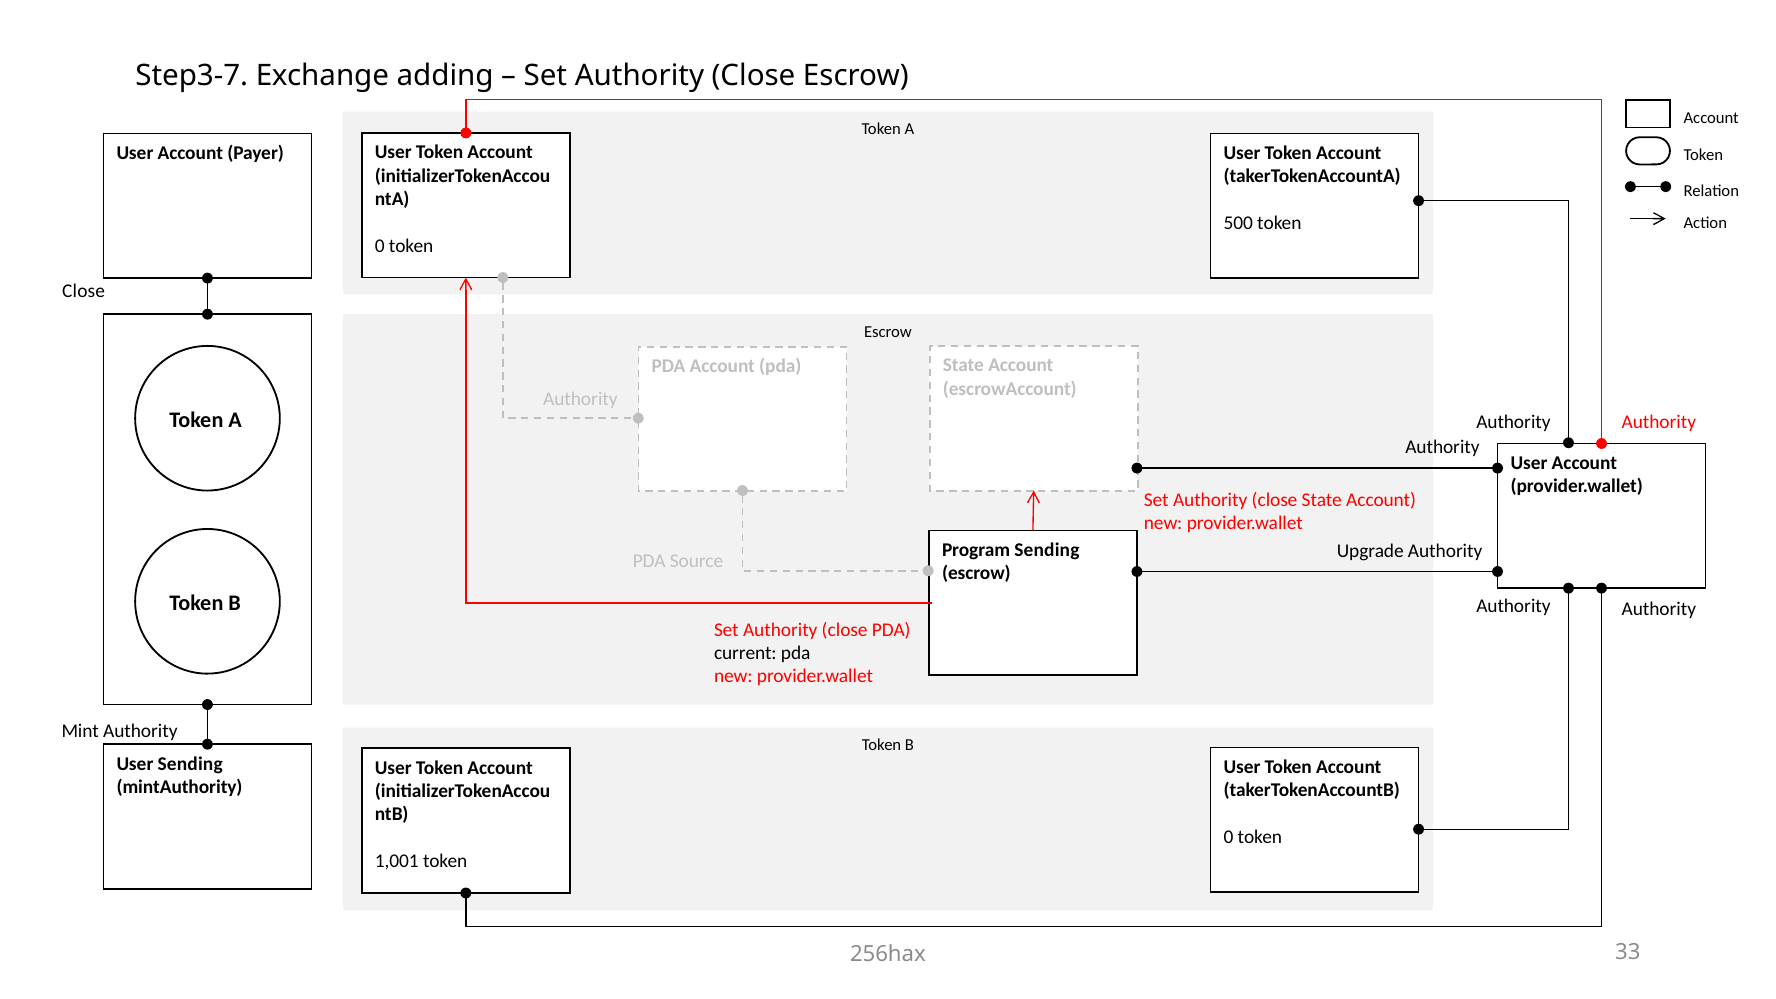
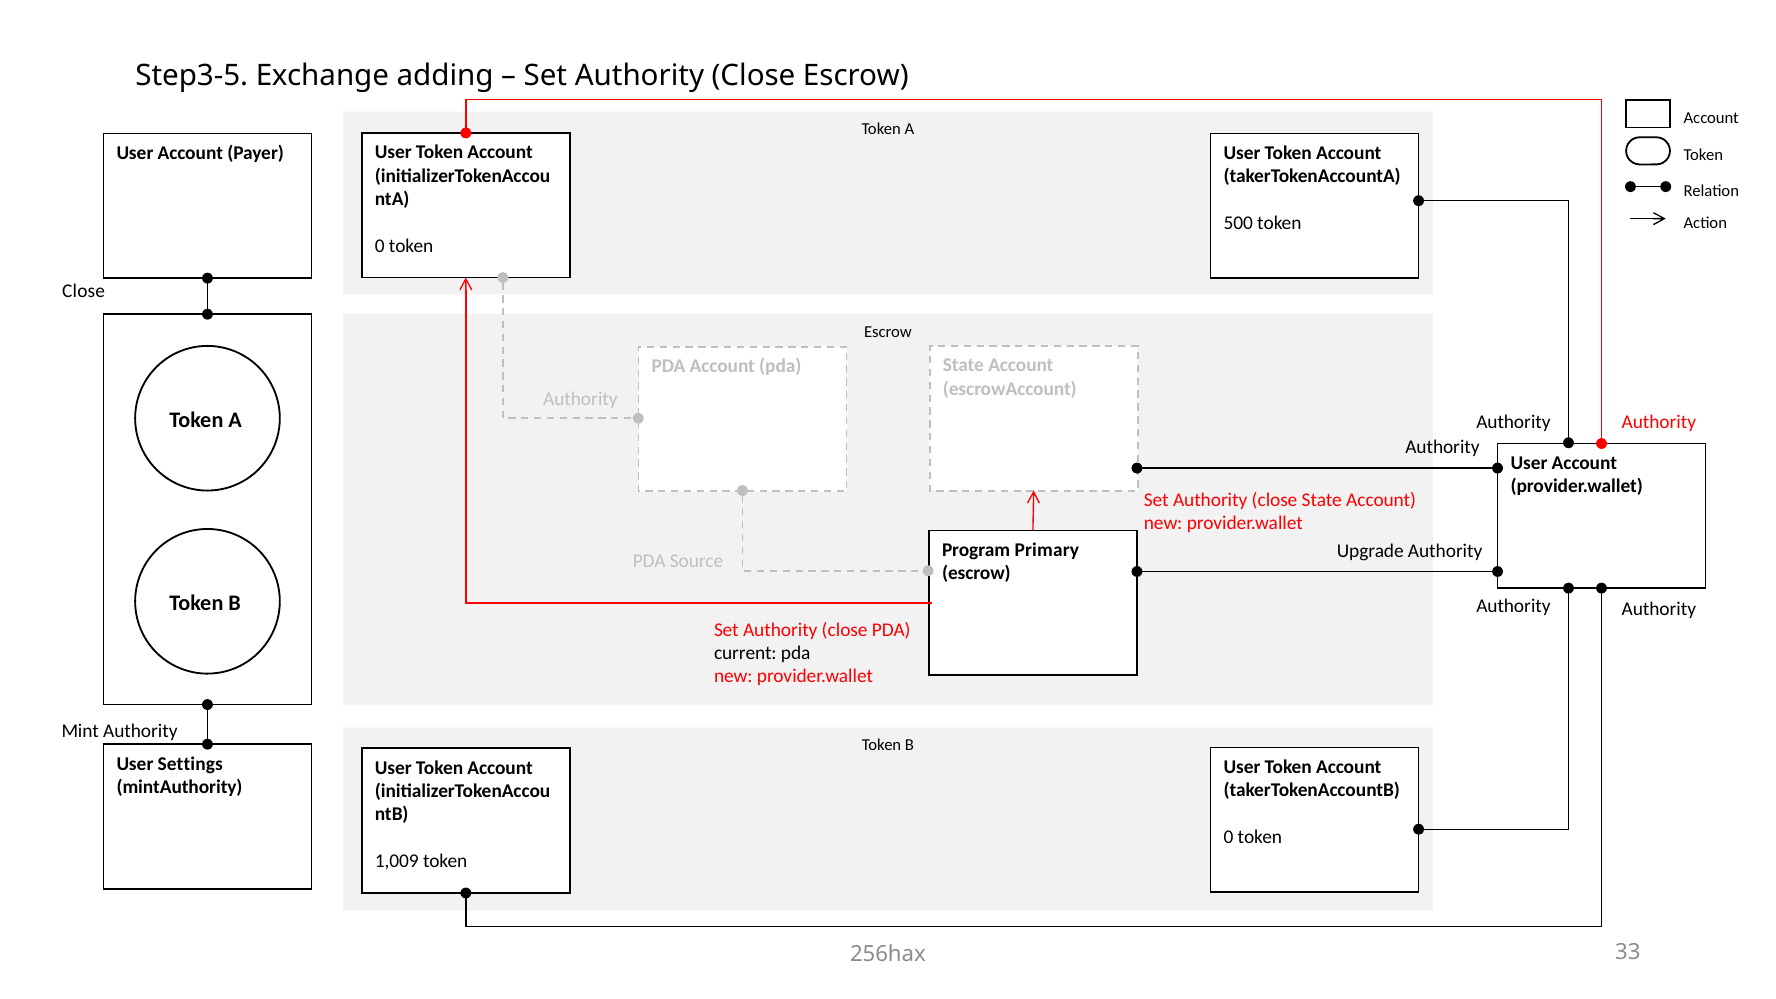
Step3-7: Step3-7 -> Step3-5
Program Sending: Sending -> Primary
User Sending: Sending -> Settings
1,001: 1,001 -> 1,009
